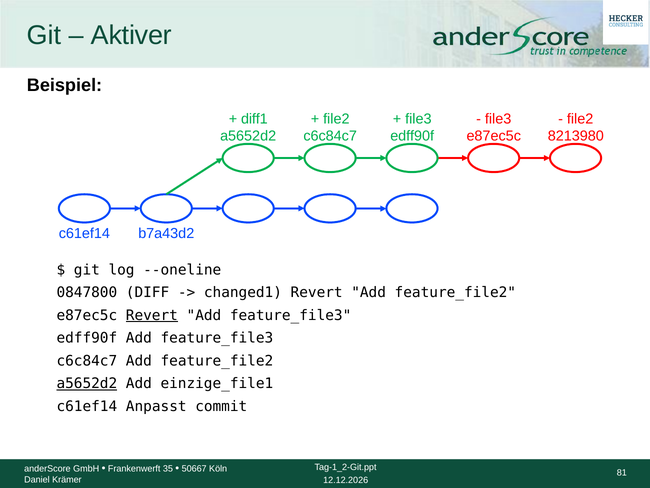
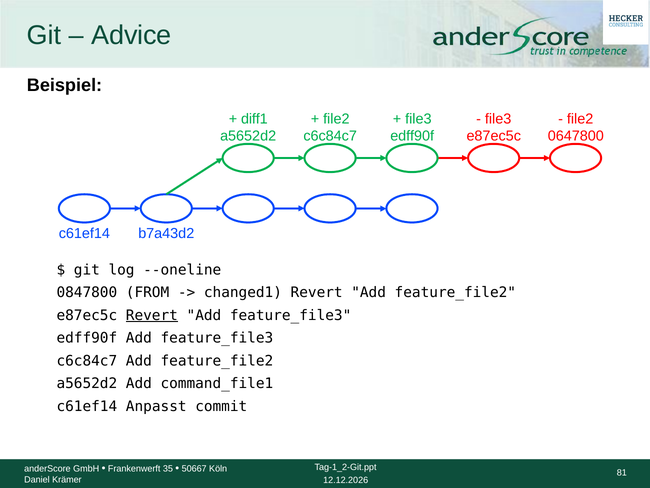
Aktiver: Aktiver -> Advice
8213980: 8213980 -> 0647800
DIFF: DIFF -> FROM
a5652d2 at (87, 383) underline: present -> none
einzige_file1: einzige_file1 -> command_file1
